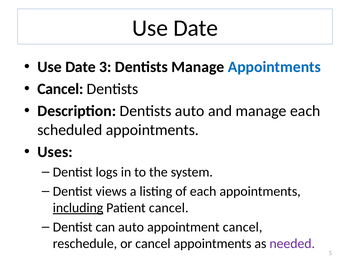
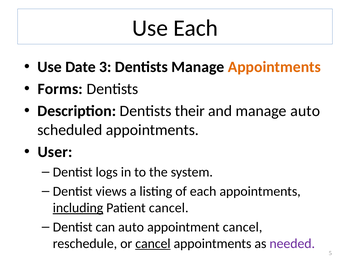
Date at (196, 28): Date -> Each
Appointments at (274, 67) colour: blue -> orange
Cancel at (60, 89): Cancel -> Forms
Dentists auto: auto -> their
manage each: each -> auto
Uses: Uses -> User
cancel at (153, 243) underline: none -> present
